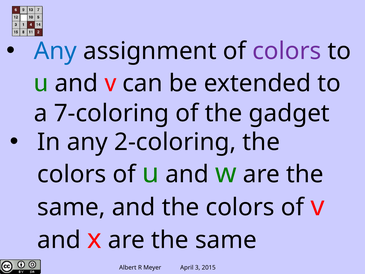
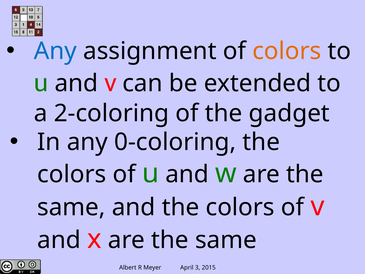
colors at (287, 51) colour: purple -> orange
7-coloring: 7-coloring -> 2-coloring
2-coloring: 2-coloring -> 0-coloring
